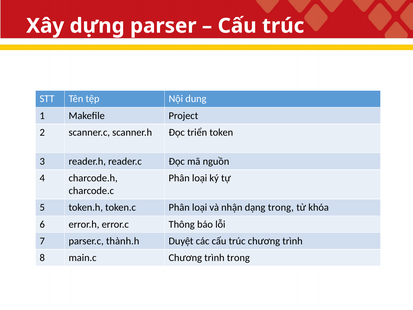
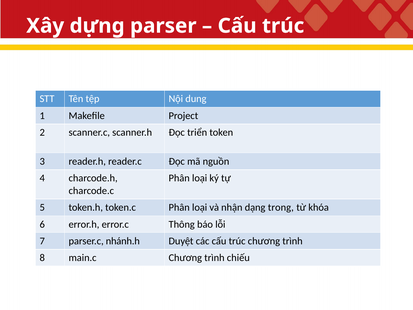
thành.h: thành.h -> nhánh.h
trình trong: trong -> chiếu
